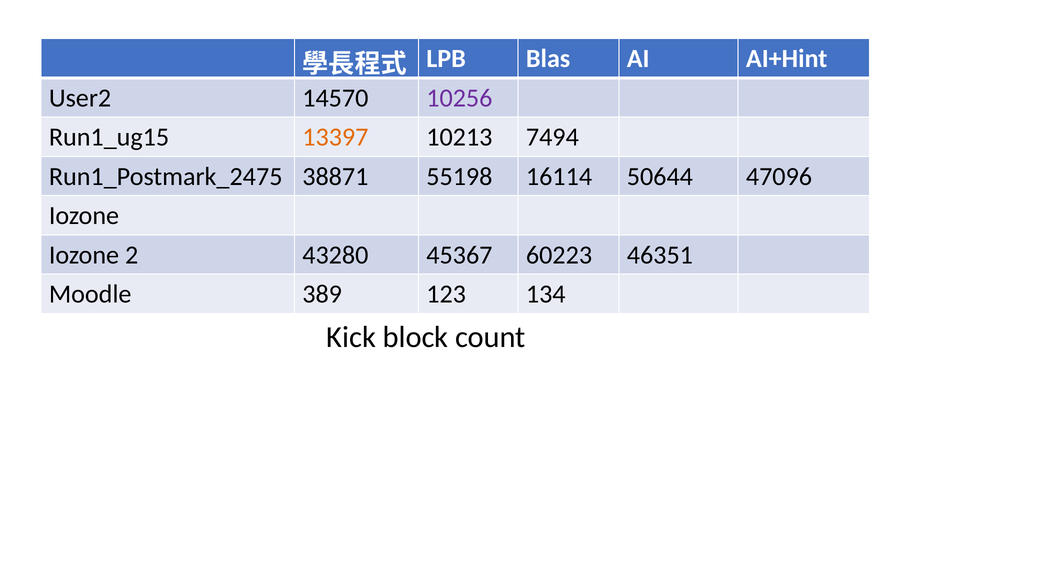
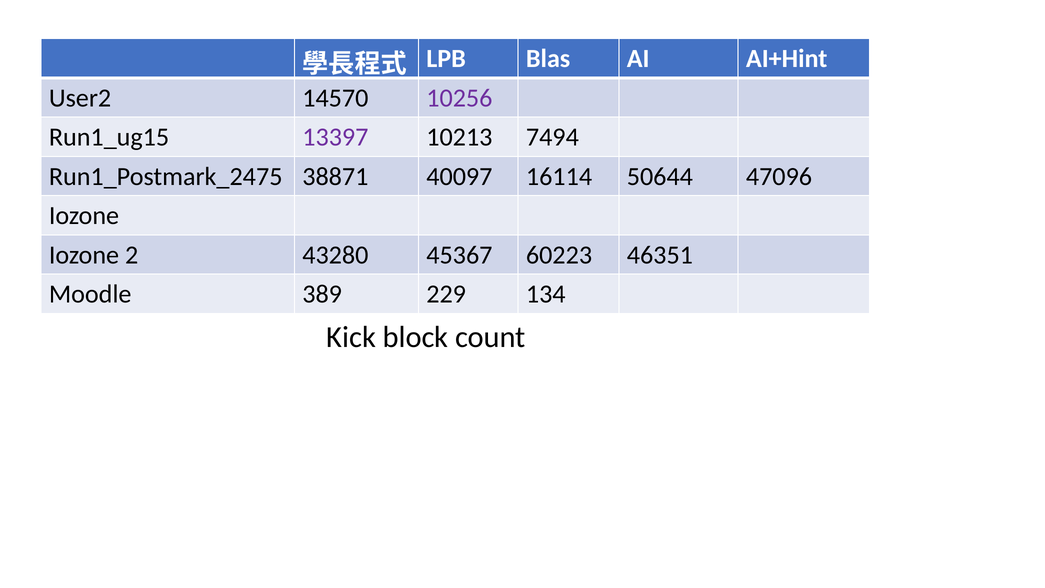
13397 colour: orange -> purple
55198: 55198 -> 40097
123: 123 -> 229
